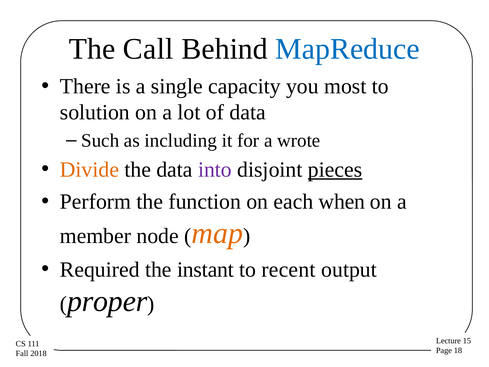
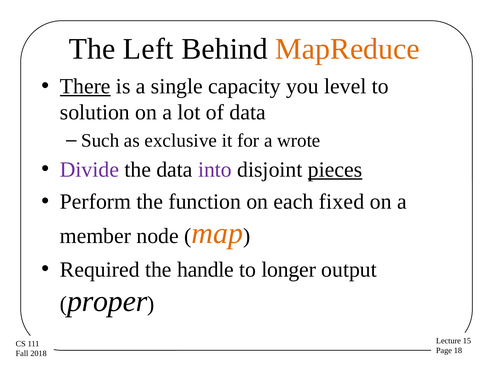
Call: Call -> Left
MapReduce colour: blue -> orange
There underline: none -> present
most: most -> level
including: including -> exclusive
Divide colour: orange -> purple
when: when -> fixed
instant: instant -> handle
recent: recent -> longer
